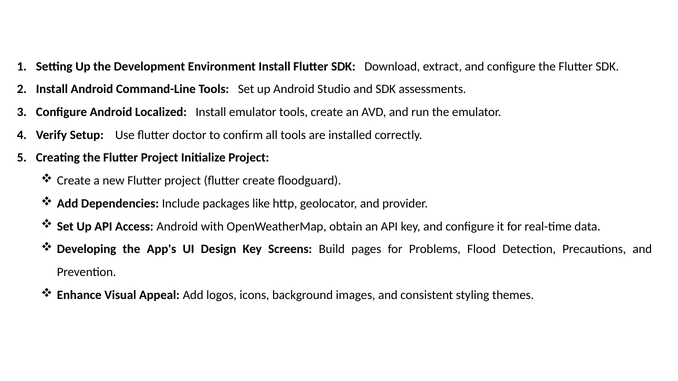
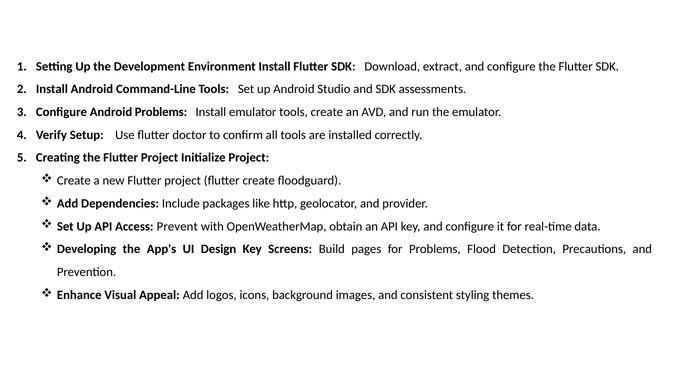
Android Localized: Localized -> Problems
Access Android: Android -> Prevent
